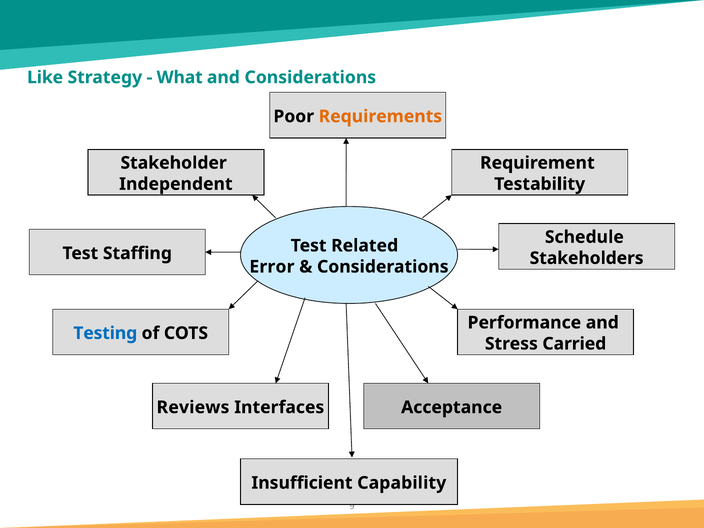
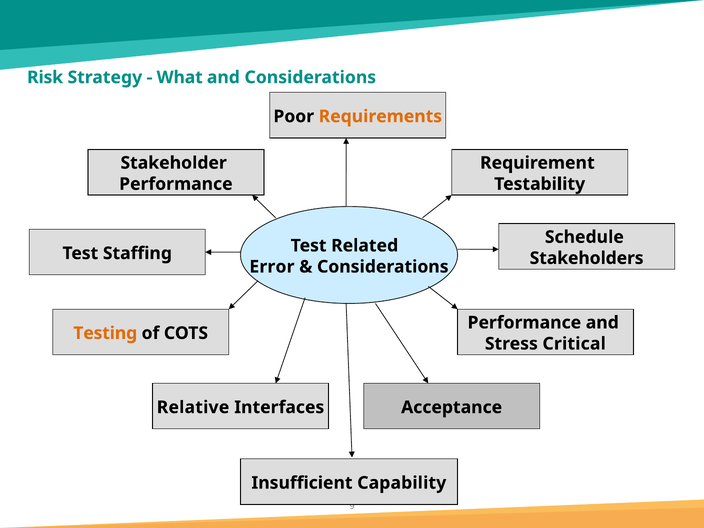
Like: Like -> Risk
Independent at (176, 184): Independent -> Performance
Testing colour: blue -> orange
Carried: Carried -> Critical
Reviews: Reviews -> Relative
